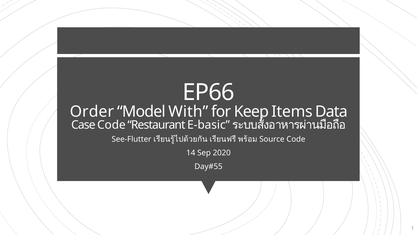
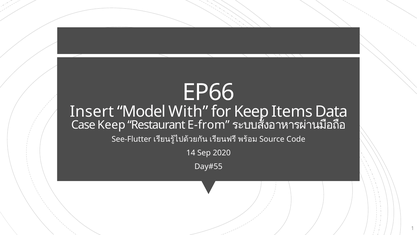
Order: Order -> Insert
Case Code: Code -> Keep
E-basic: E-basic -> E-from
